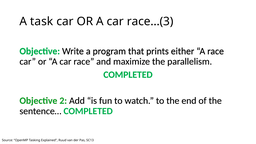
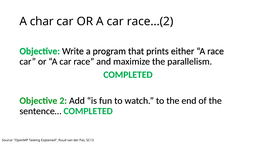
task: task -> char
race…(3: race…(3 -> race…(2
